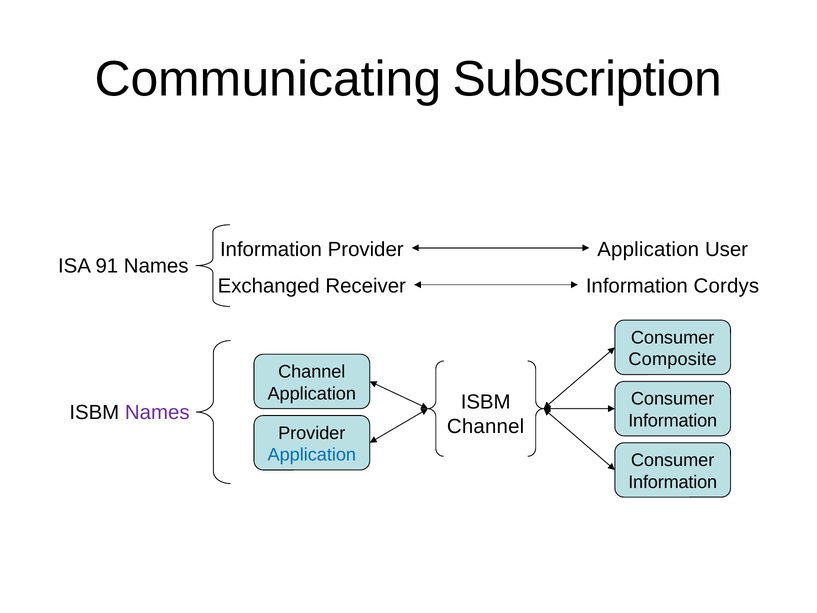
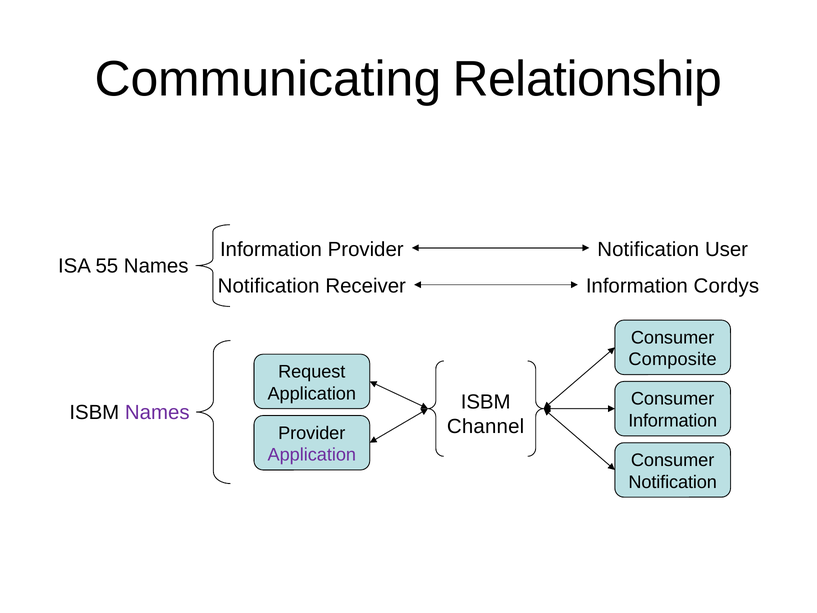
Subscription: Subscription -> Relationship
Information Provider Application: Application -> Notification
91: 91 -> 55
Exchanged at (269, 286): Exchanged -> Notification
Channel at (312, 372): Channel -> Request
Application at (312, 455) colour: blue -> purple
Information at (673, 482): Information -> Notification
